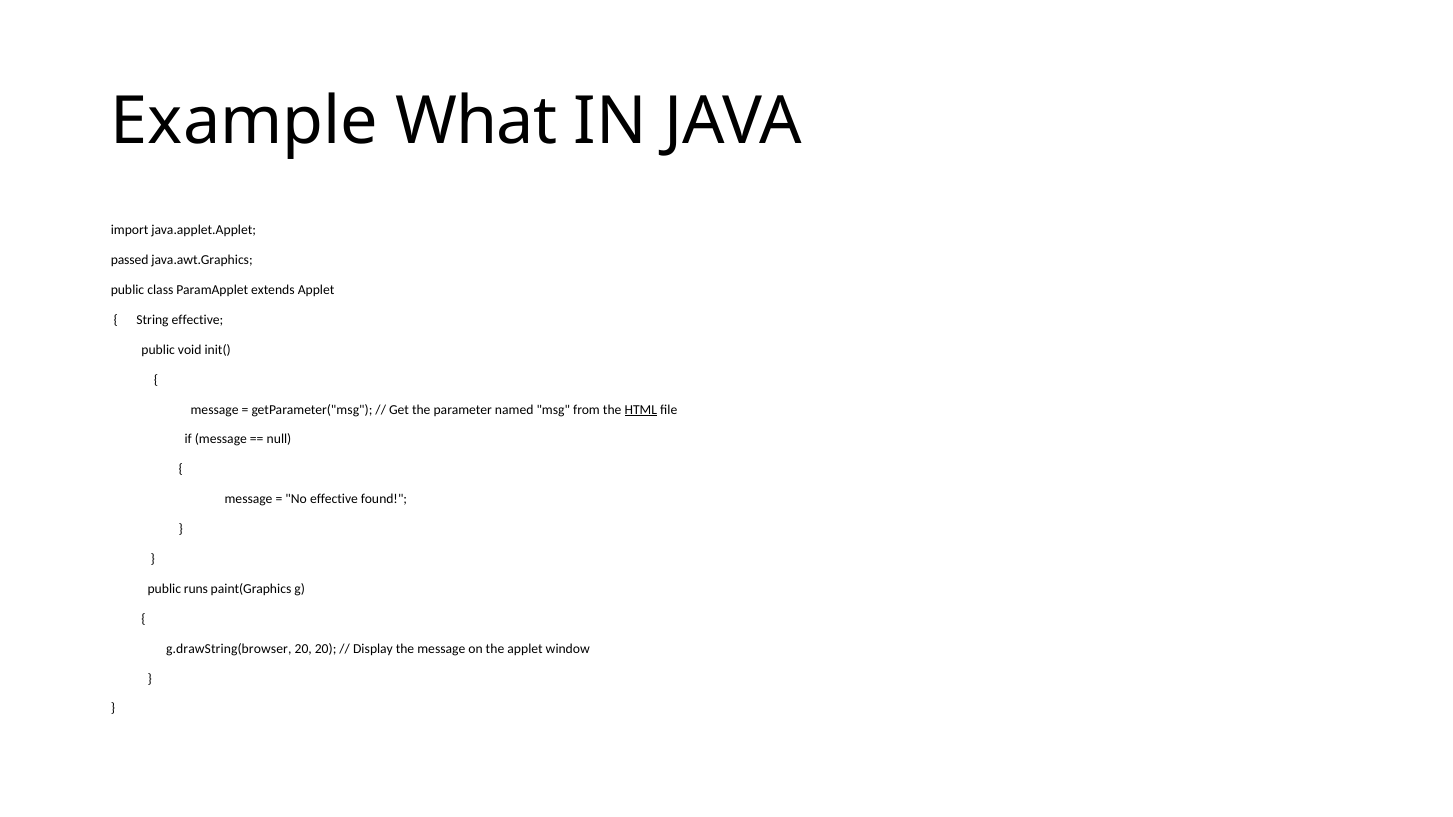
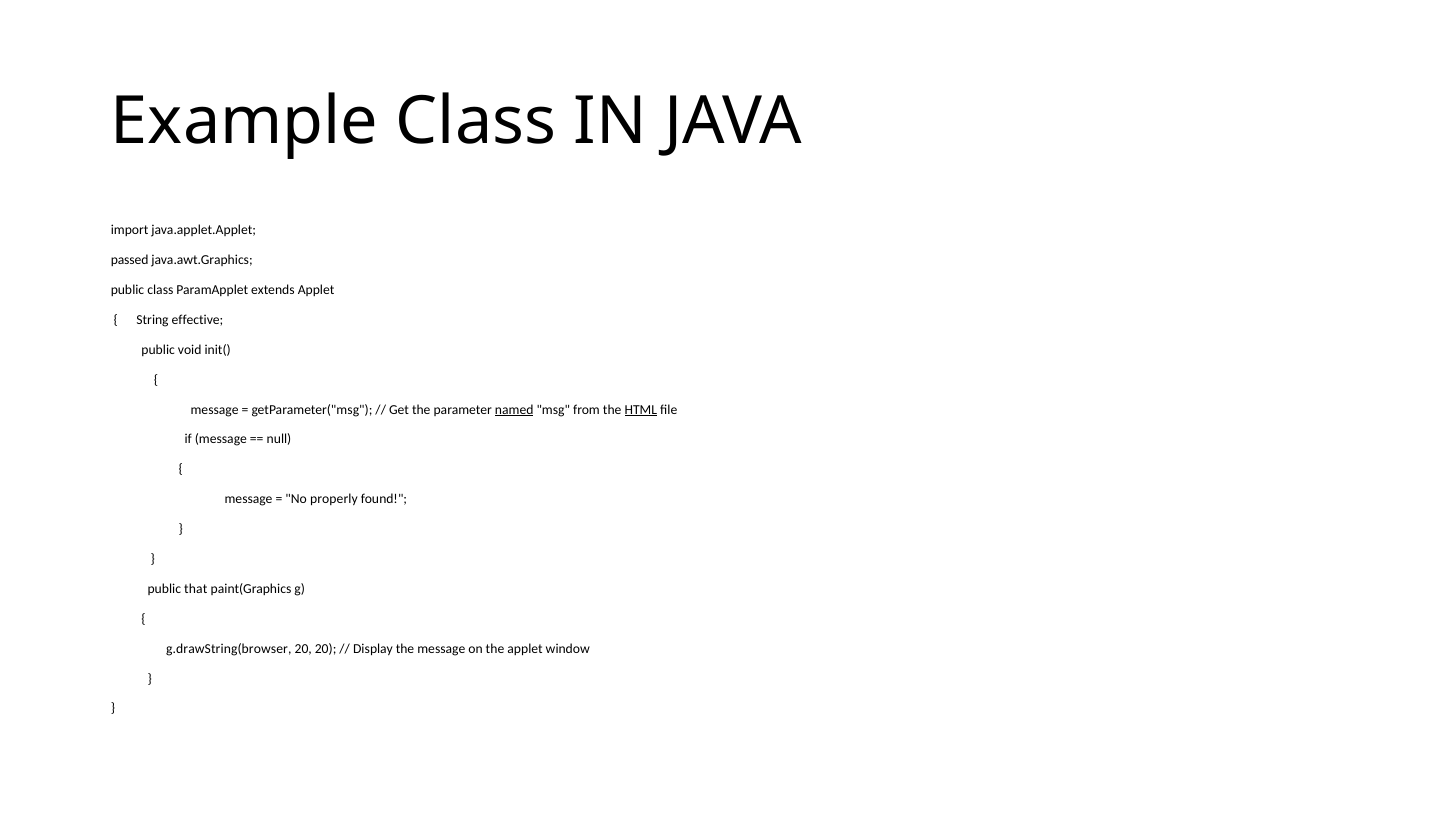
Example What: What -> Class
named underline: none -> present
No effective: effective -> properly
runs: runs -> that
